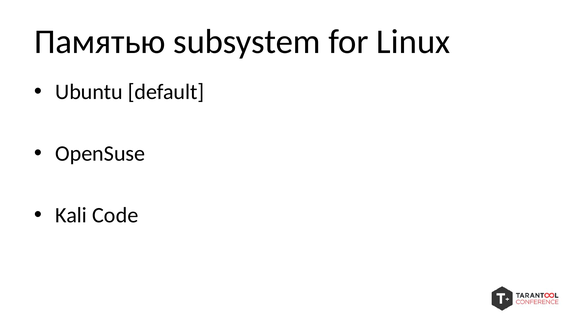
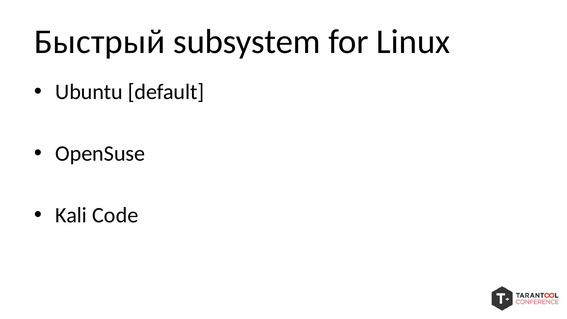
Памятью: Памятью -> Быстрый
